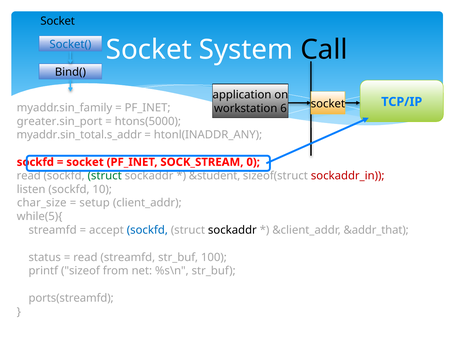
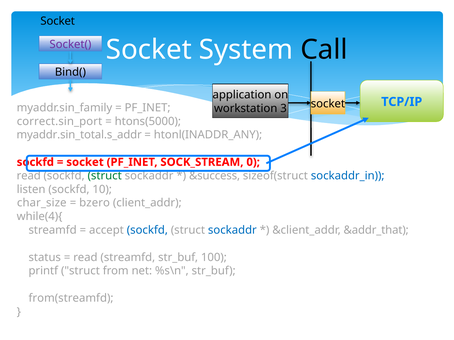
Socket( colour: blue -> purple
6: 6 -> 3
greater.sin_port: greater.sin_port -> correct.sin_port
&student: &student -> &success
sockaddr_in colour: red -> blue
setup: setup -> bzero
while(5){: while(5){ -> while(4){
sockaddr at (232, 230) colour: black -> blue
printf sizeof: sizeof -> struct
ports(streamfd: ports(streamfd -> from(streamfd
